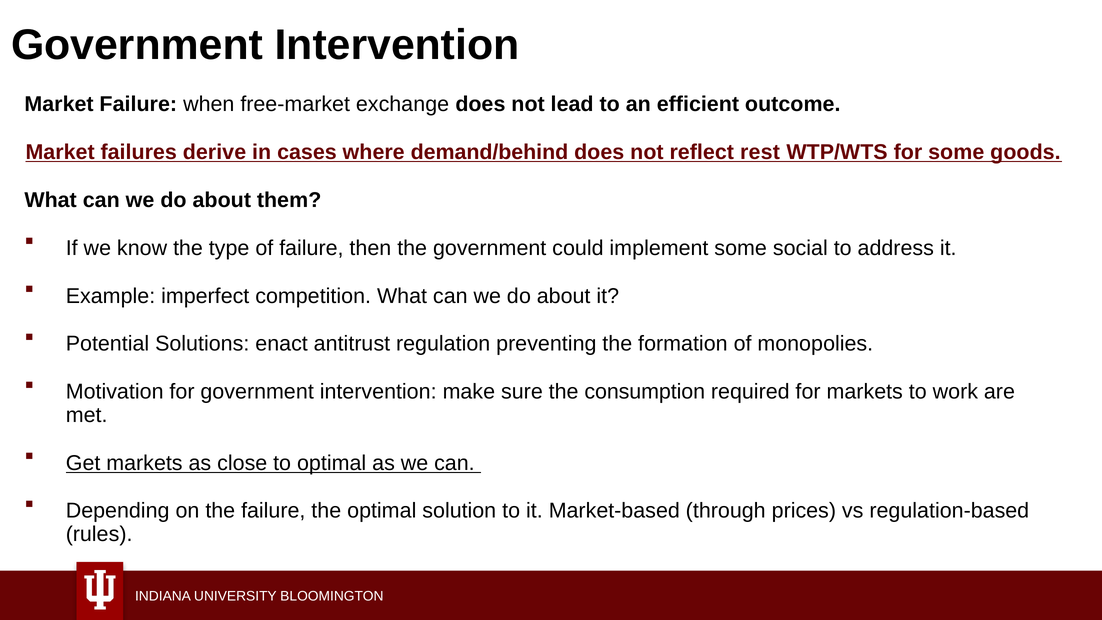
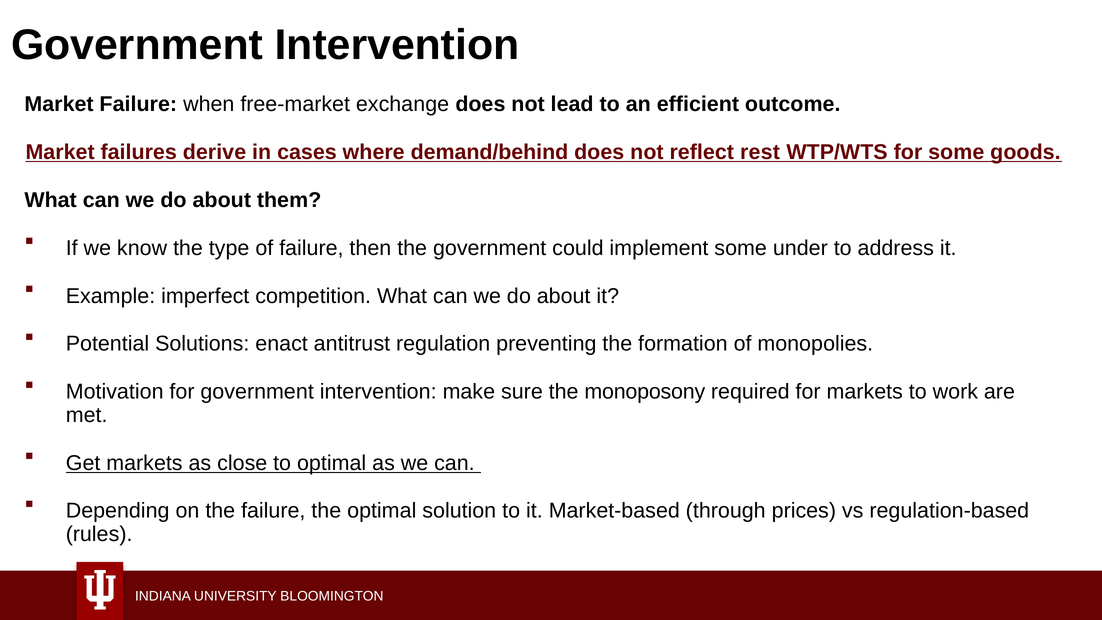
social: social -> under
consumption: consumption -> monoposony
